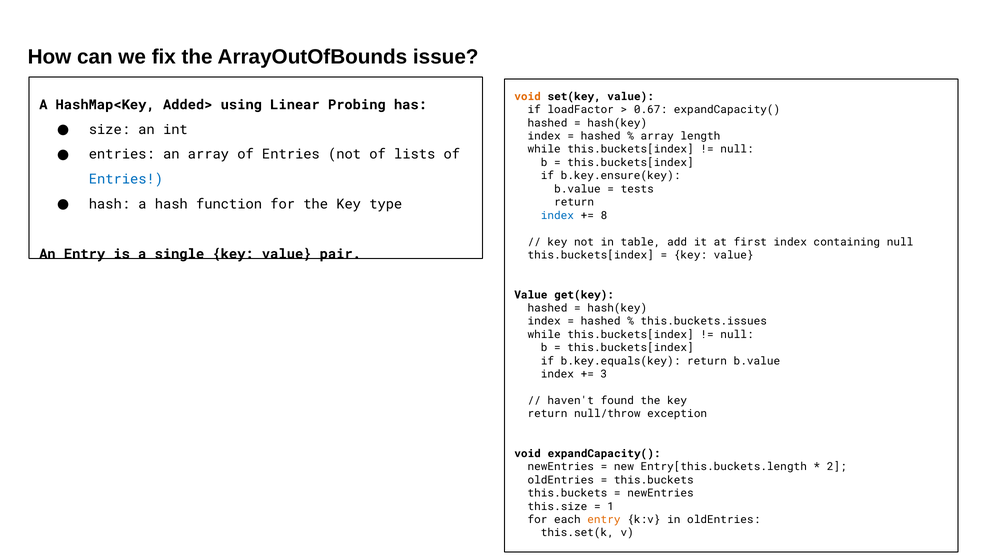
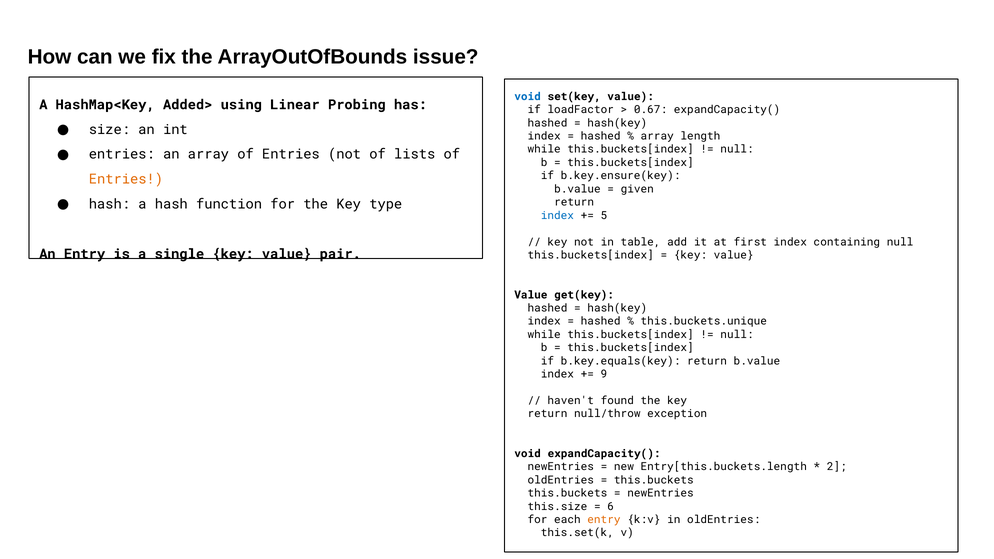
void at (528, 96) colour: orange -> blue
Entries at (126, 179) colour: blue -> orange
tests: tests -> given
8: 8 -> 5
this.buckets.issues: this.buckets.issues -> this.buckets.unique
3: 3 -> 9
1: 1 -> 6
